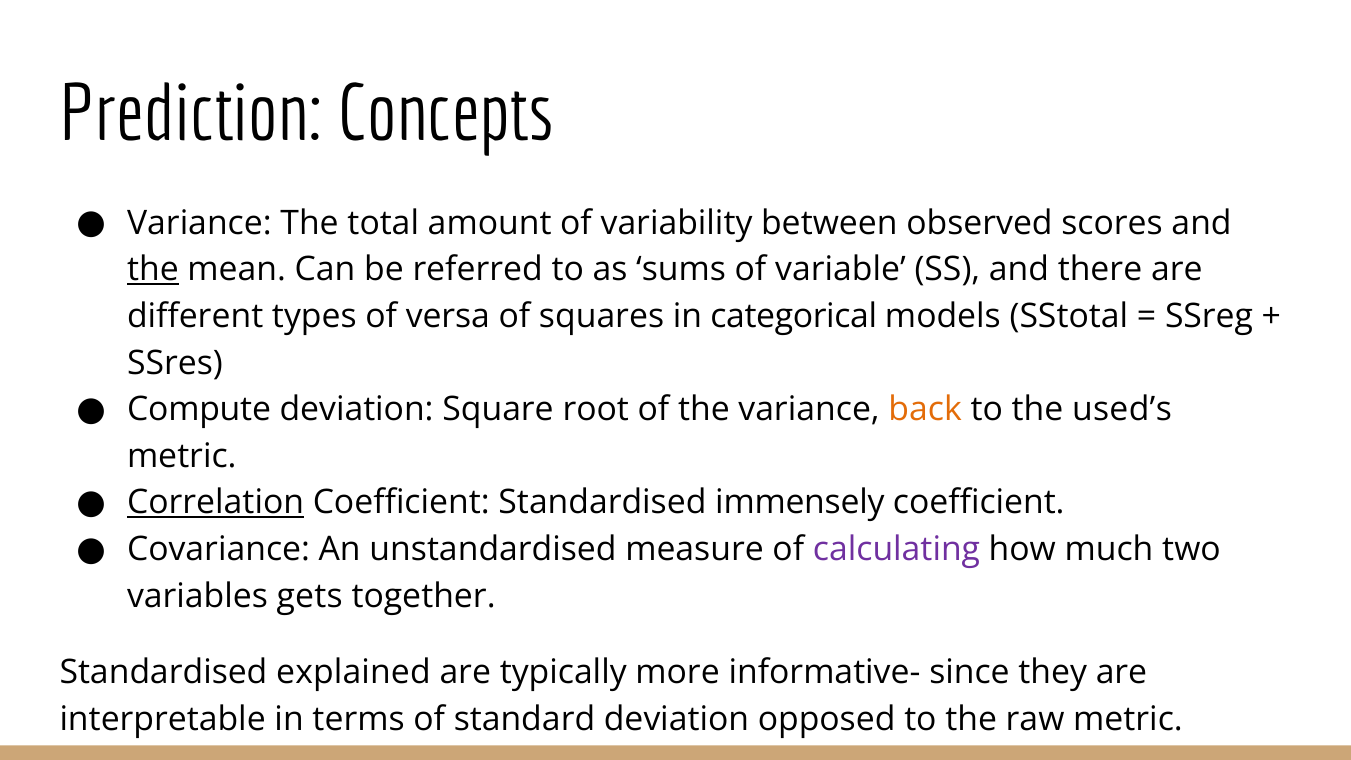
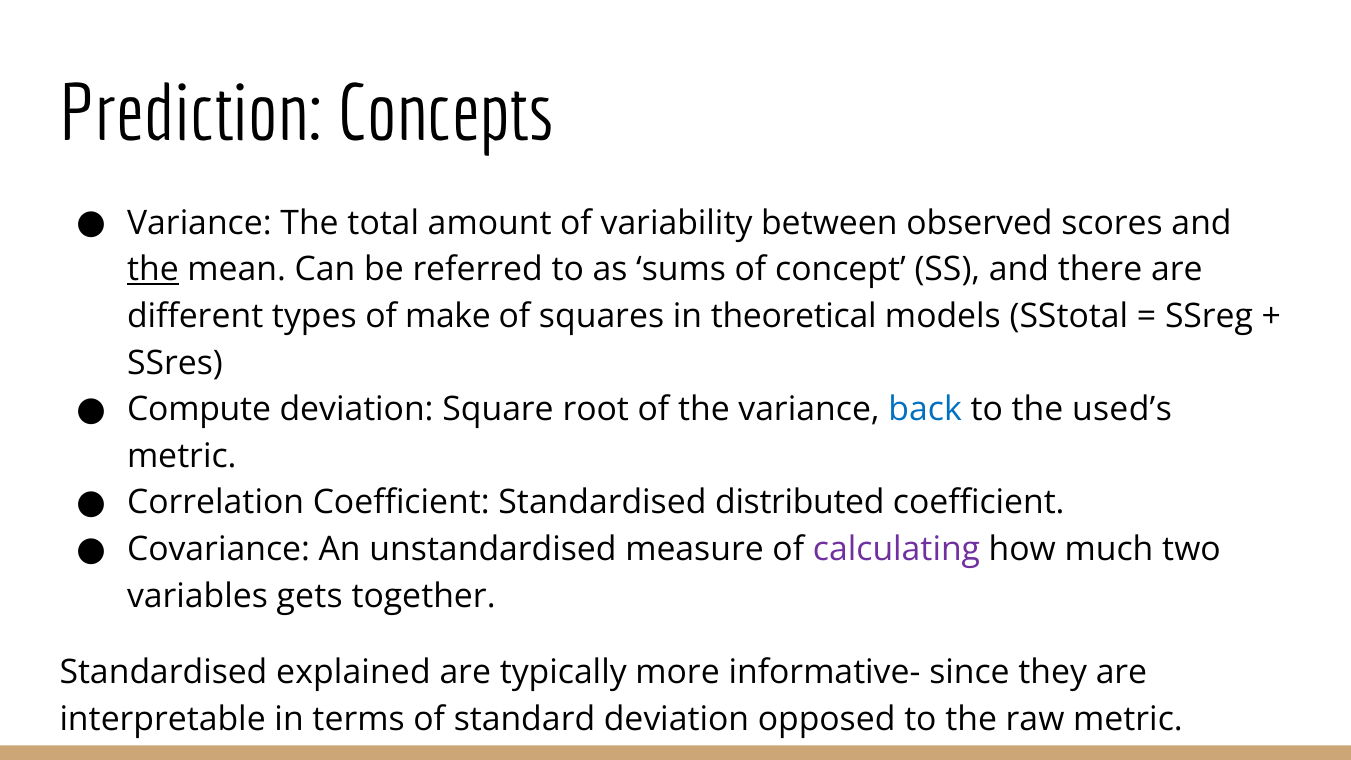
variable: variable -> concept
versa: versa -> make
categorical: categorical -> theoretical
back colour: orange -> blue
Correlation underline: present -> none
immensely: immensely -> distributed
